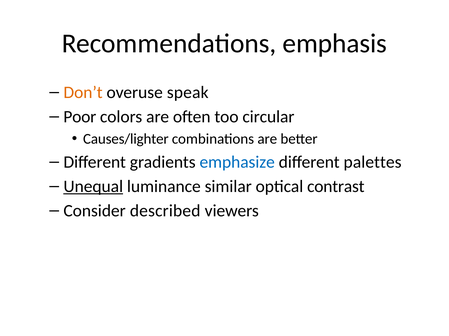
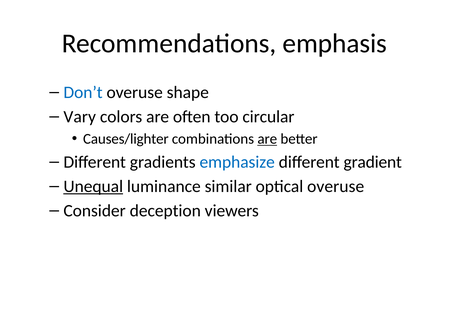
Don’t colour: orange -> blue
speak: speak -> shape
Poor: Poor -> Vary
are at (267, 139) underline: none -> present
palettes: palettes -> gradient
optical contrast: contrast -> overuse
described: described -> deception
